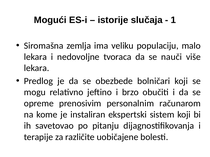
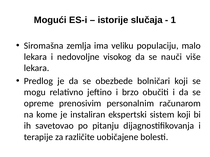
tvoraca: tvoraca -> visokog
